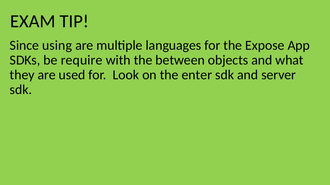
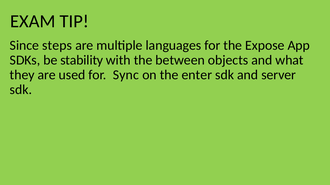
using: using -> steps
require: require -> stability
Look: Look -> Sync
